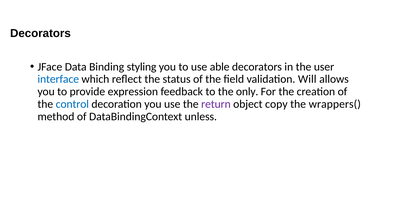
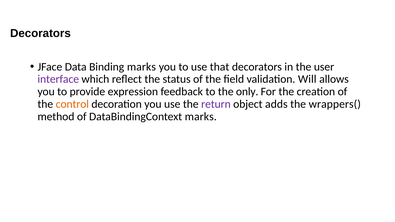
Binding styling: styling -> marks
able: able -> that
interface colour: blue -> purple
control colour: blue -> orange
copy: copy -> adds
DataBindingContext unless: unless -> marks
